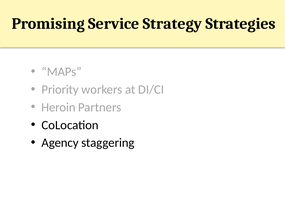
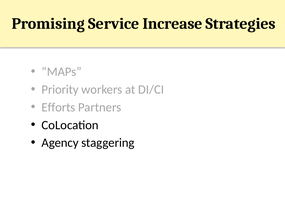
Strategy: Strategy -> Increase
Heroin: Heroin -> Efforts
